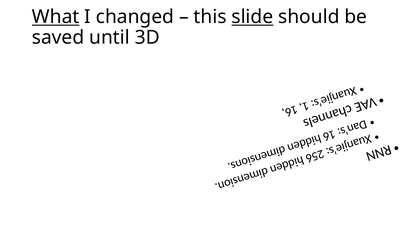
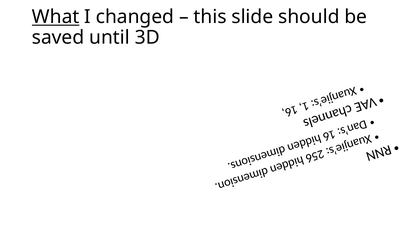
slide underline: present -> none
